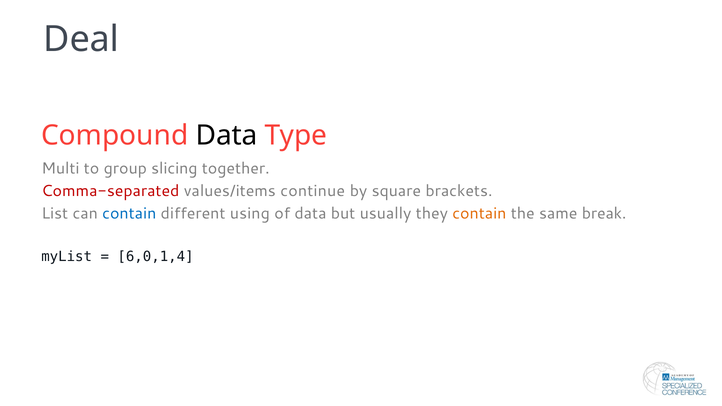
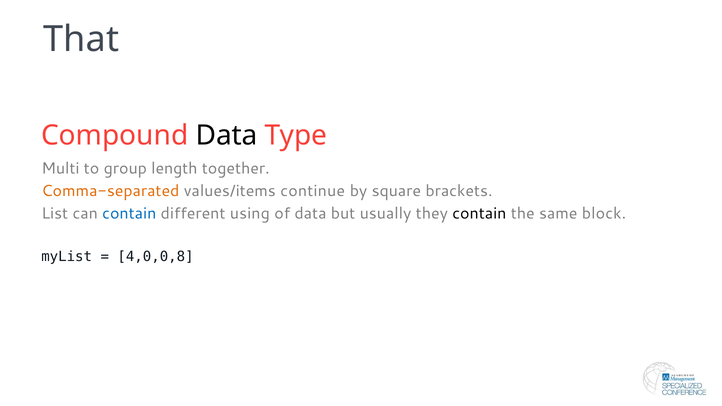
Deal: Deal -> That
slicing: slicing -> length
Comma-separated colour: red -> orange
contain at (479, 213) colour: orange -> black
break: break -> block
6,0,1,4: 6,0,1,4 -> 4,0,0,8
